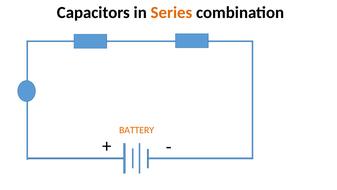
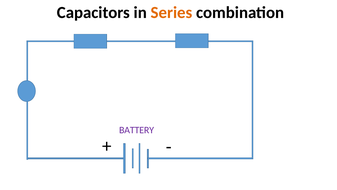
BATTERY colour: orange -> purple
